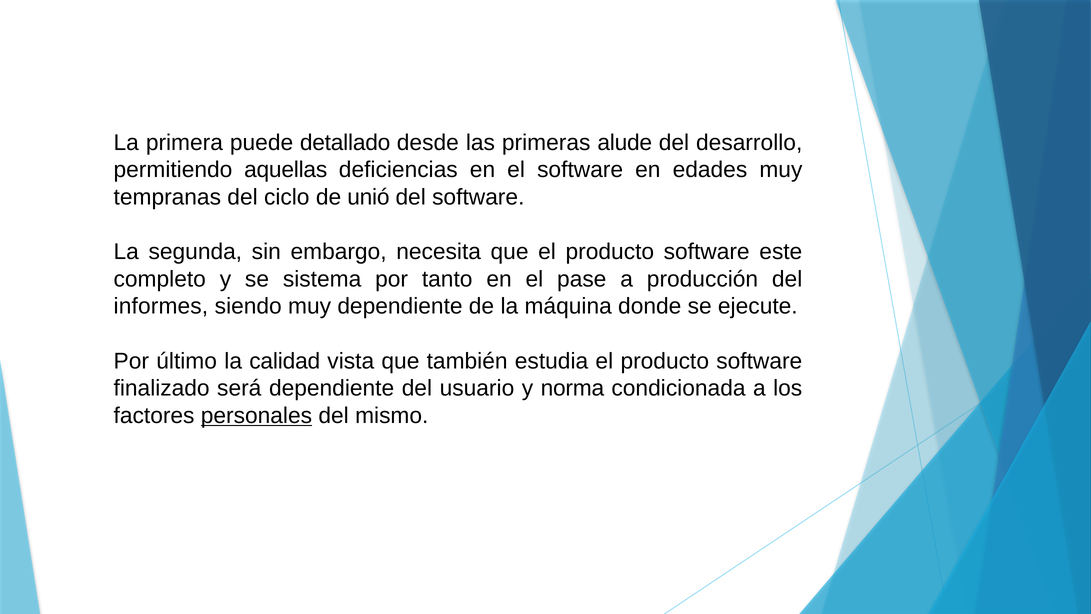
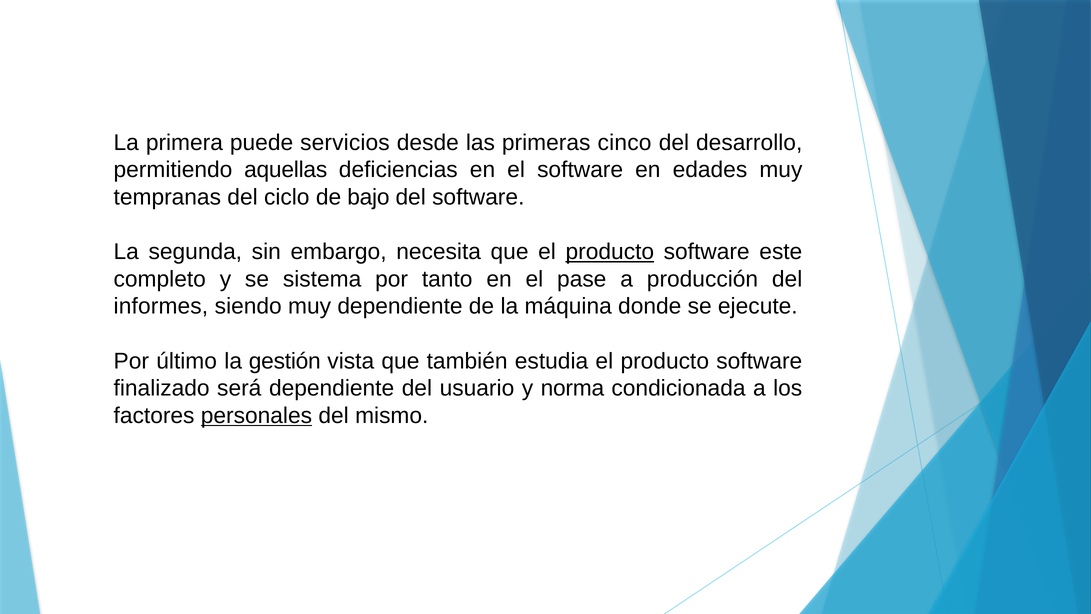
detallado: detallado -> servicios
alude: alude -> cinco
unió: unió -> bajo
producto at (610, 252) underline: none -> present
calidad: calidad -> gestión
